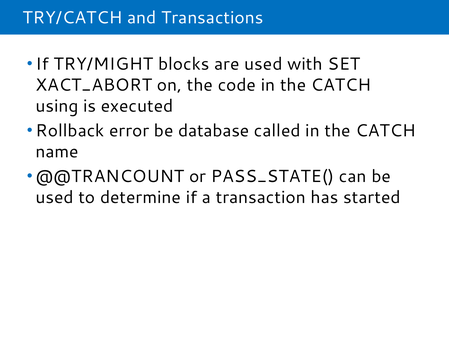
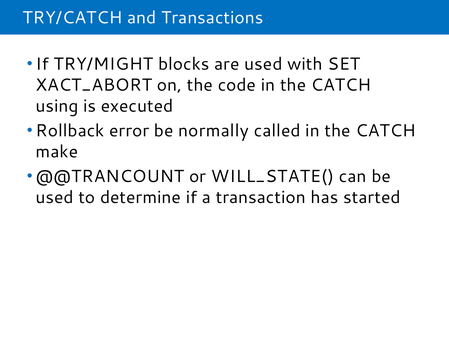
database: database -> normally
name: name -> make
PASS_STATE(: PASS_STATE( -> WILL_STATE(
